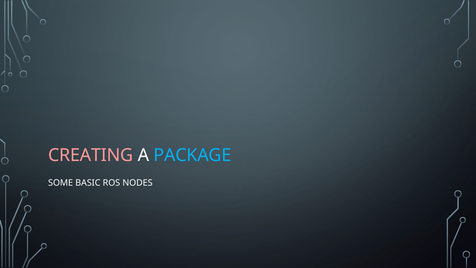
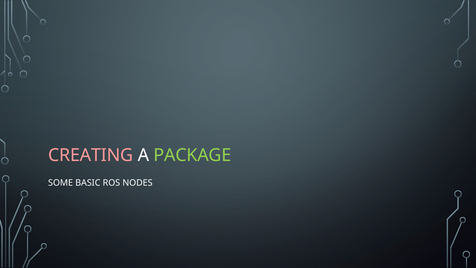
PACKAGE colour: light blue -> light green
